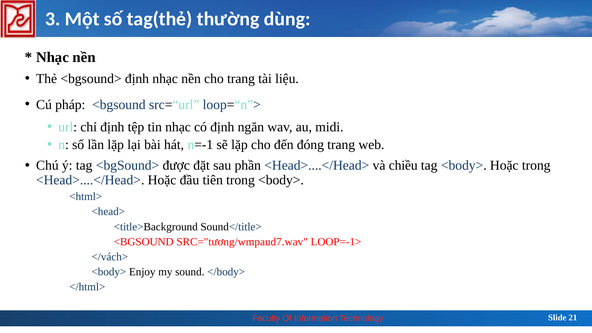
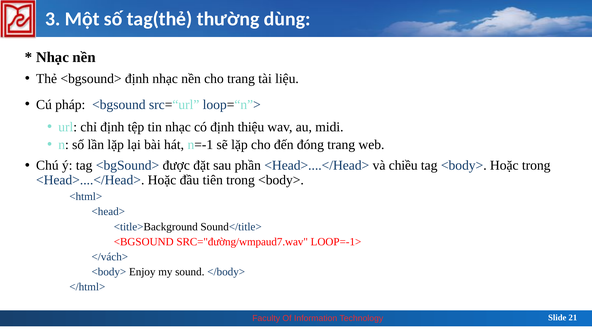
ngăn: ngăn -> thiệu
SRC="tương/wmpaud7.wav: SRC="tương/wmpaud7.wav -> SRC="đường/wmpaud7.wav
